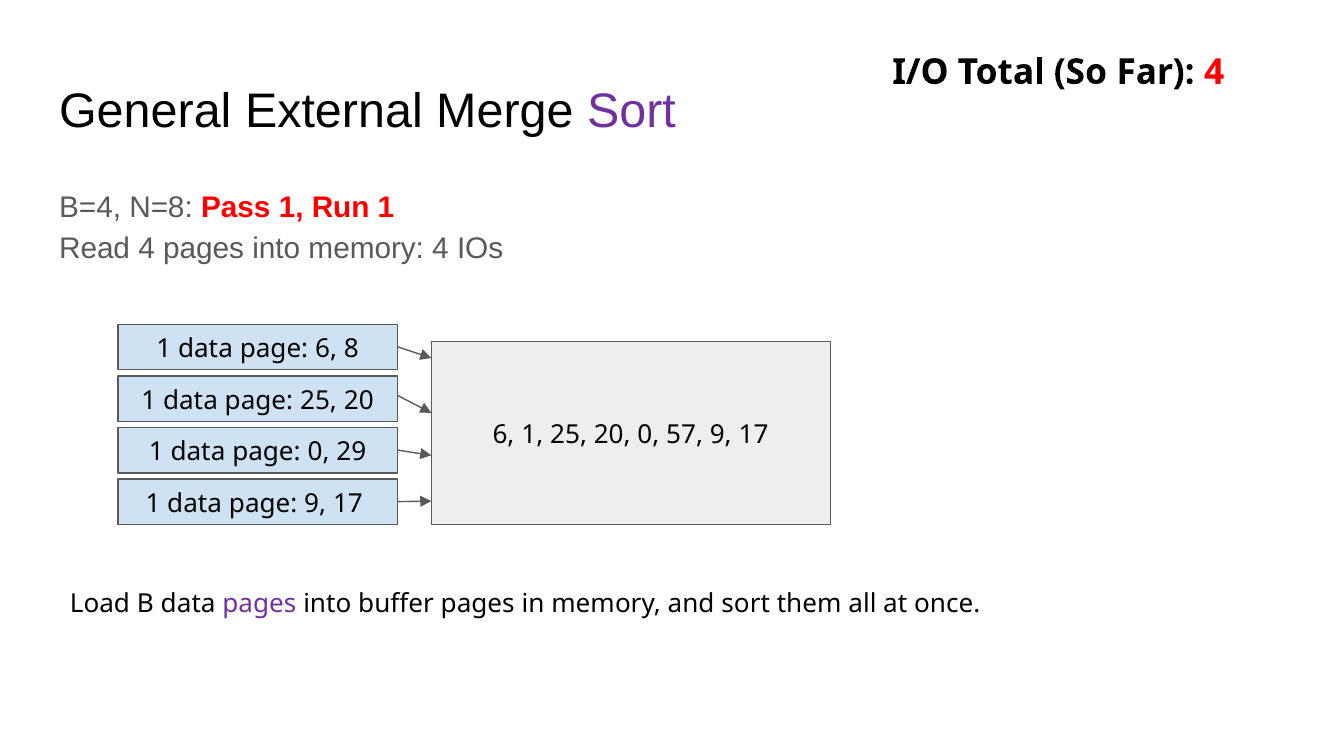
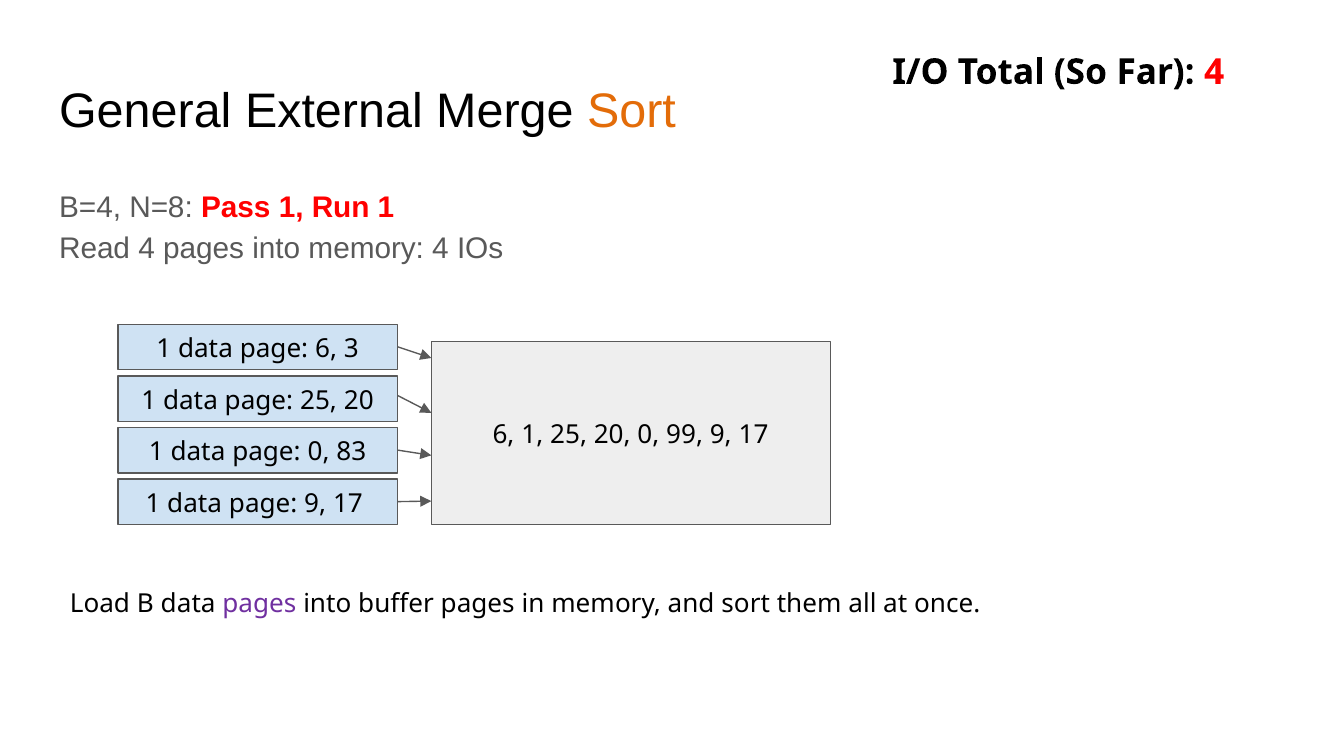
Sort at (632, 111) colour: purple -> orange
8: 8 -> 3
57: 57 -> 99
29: 29 -> 83
